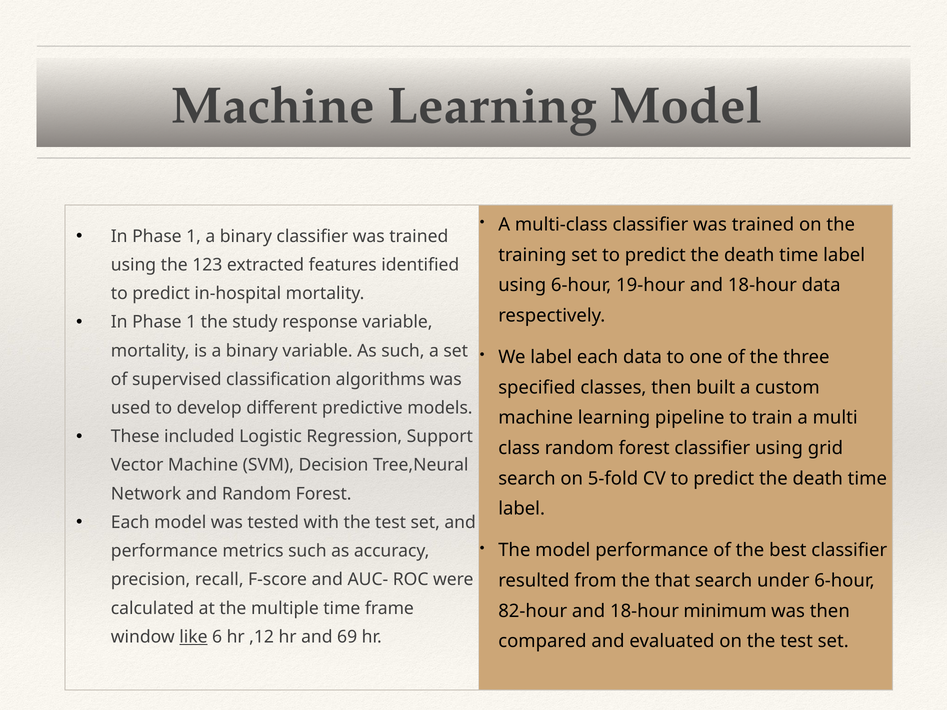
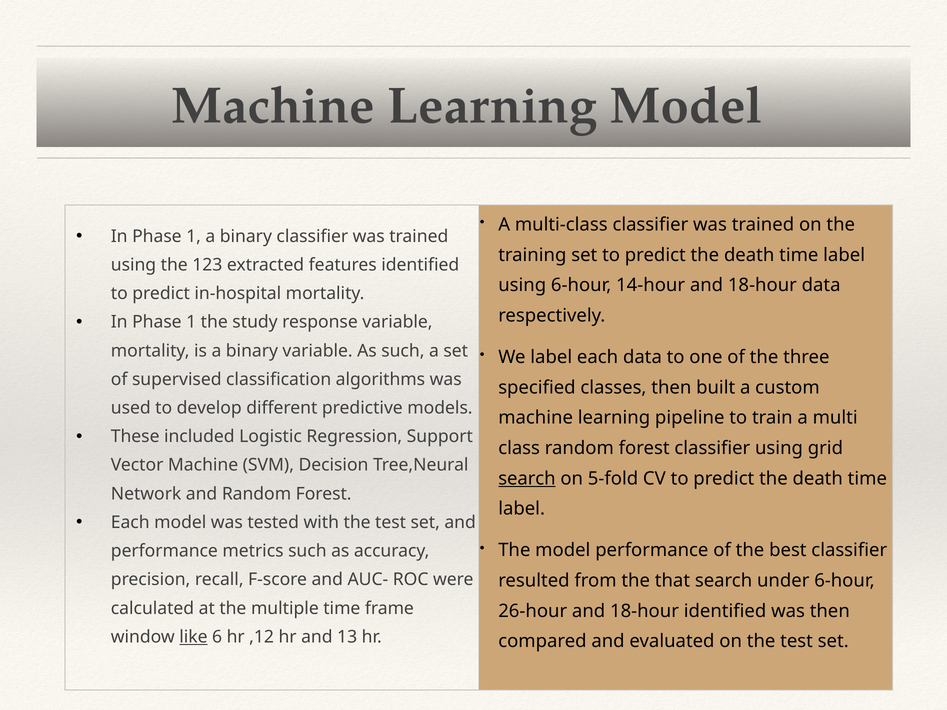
19-hour: 19-hour -> 14-hour
search at (527, 479) underline: none -> present
82-hour: 82-hour -> 26-hour
18-hour minimum: minimum -> identified
69: 69 -> 13
